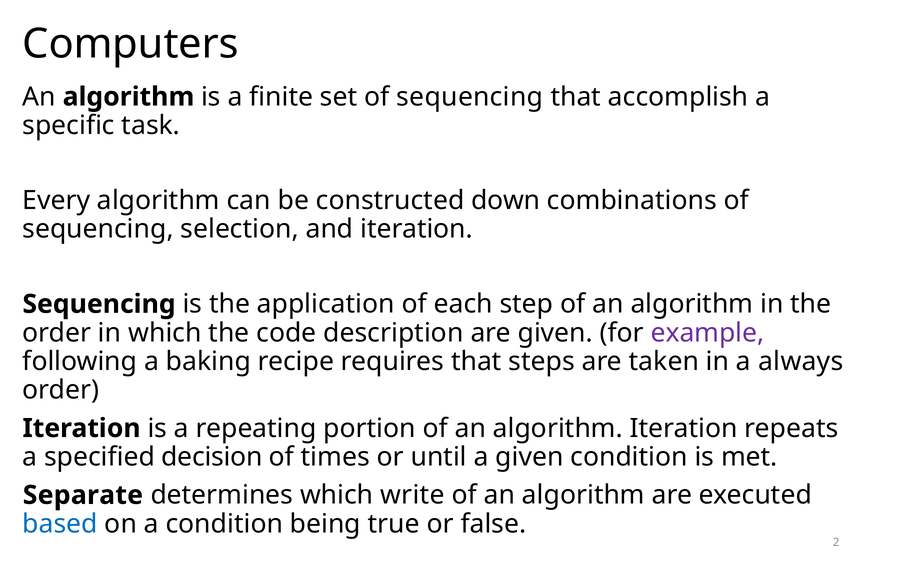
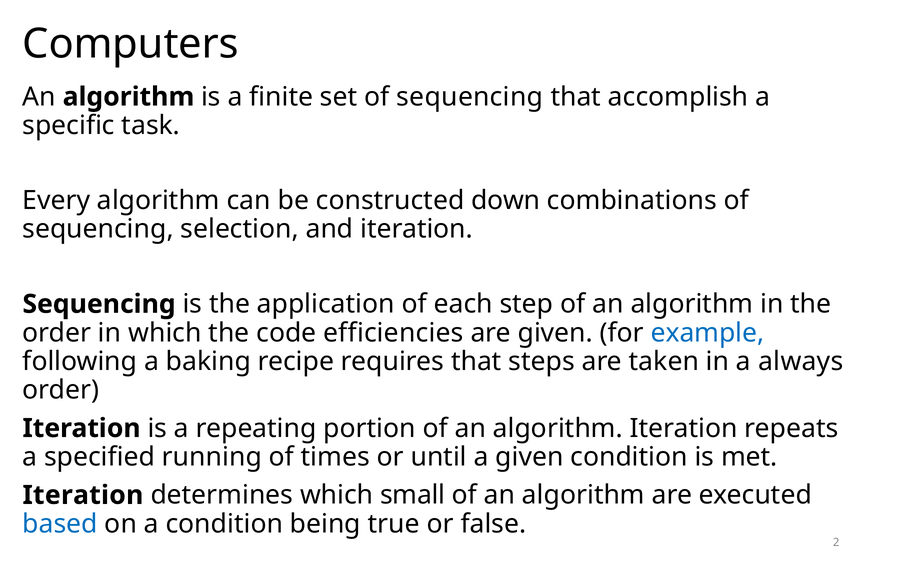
description: description -> efficiencies
example colour: purple -> blue
decision: decision -> running
Separate at (83, 495): Separate -> Iteration
write: write -> small
